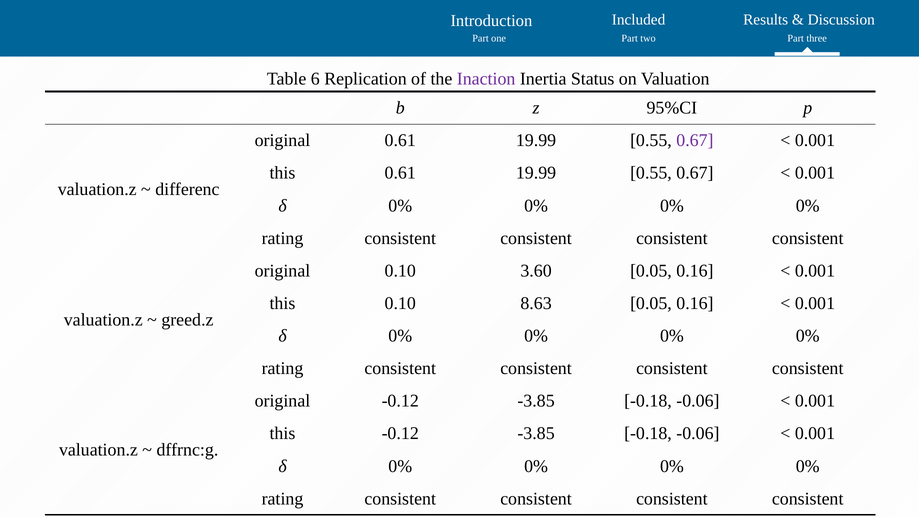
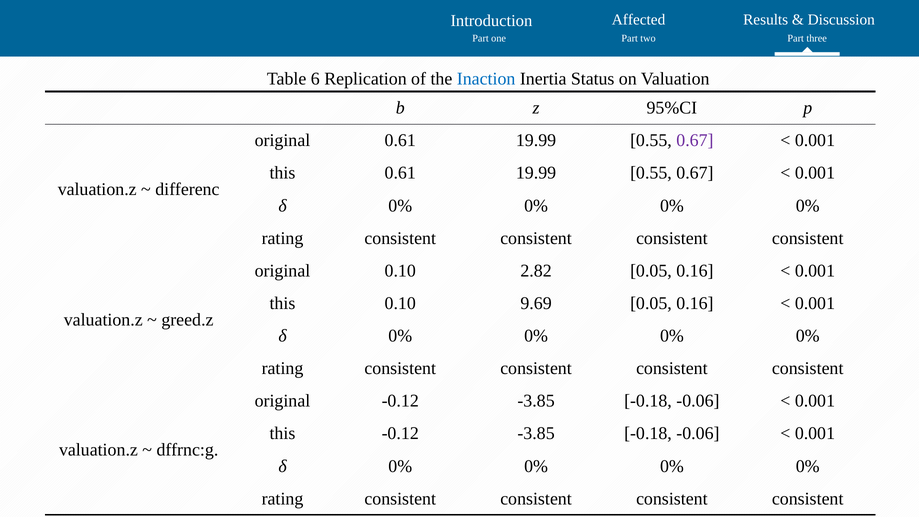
Included: Included -> Affected
Inaction colour: purple -> blue
3.60: 3.60 -> 2.82
8.63: 8.63 -> 9.69
